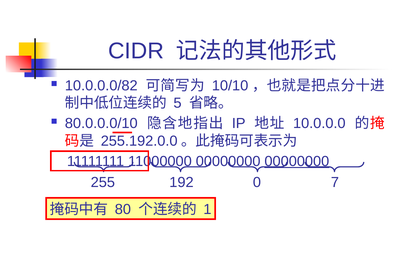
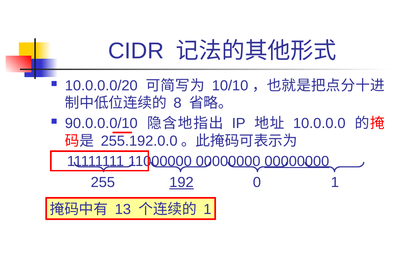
10.0.0.0/82: 10.0.0.0/82 -> 10.0.0.0/20
5: 5 -> 8
80.0.0.0/10: 80.0.0.0/10 -> 90.0.0.0/10
192 underline: none -> present
0 7: 7 -> 1
80: 80 -> 13
